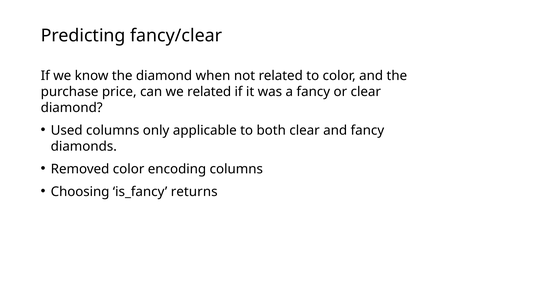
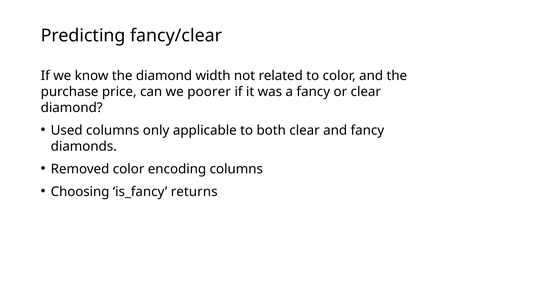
when: when -> width
we related: related -> poorer
